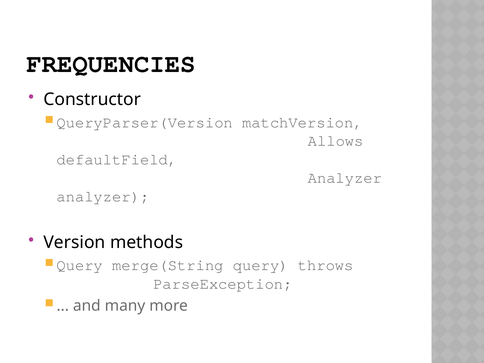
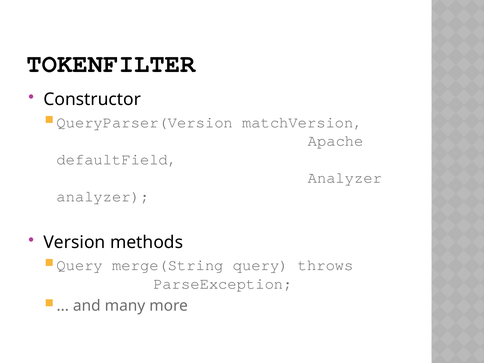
FREQUENCIES: FREQUENCIES -> TOKENFILTER
Allows: Allows -> Apache
